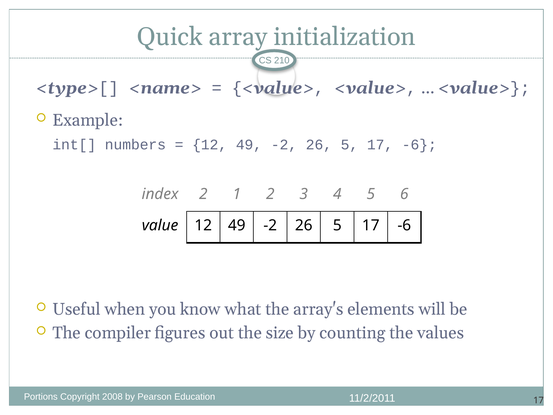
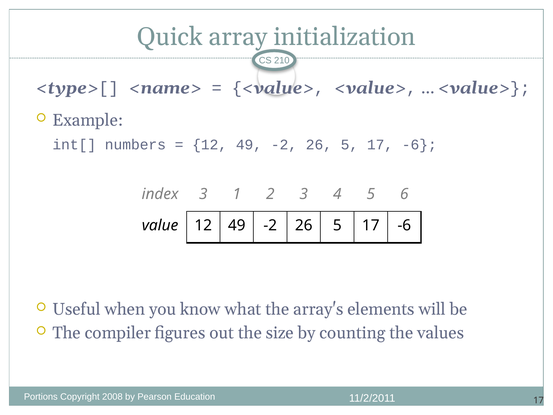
index 2: 2 -> 3
